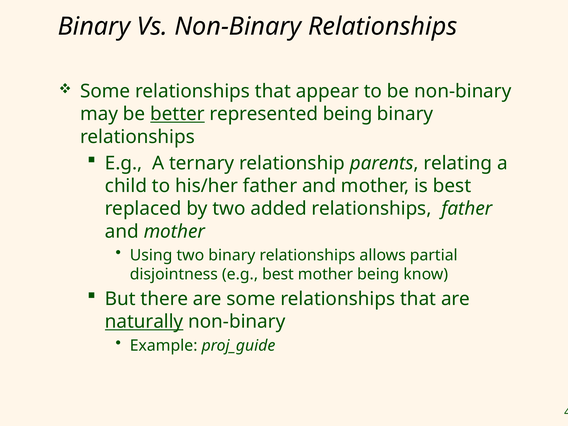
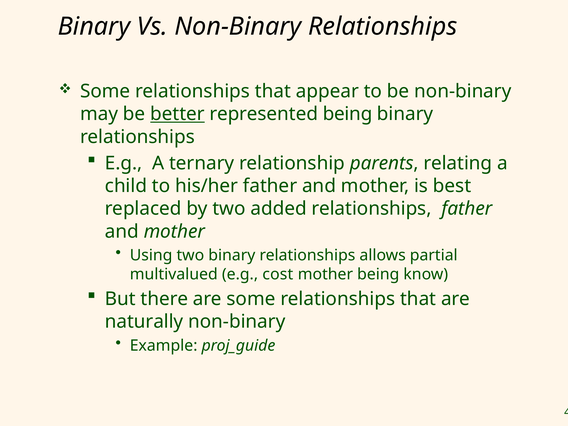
disjointness: disjointness -> multivalued
e.g best: best -> cost
naturally underline: present -> none
